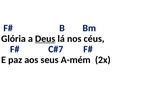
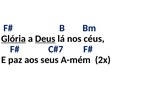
Glória underline: none -> present
